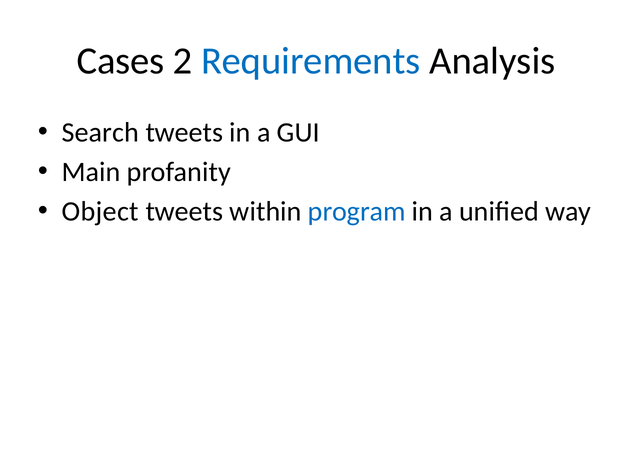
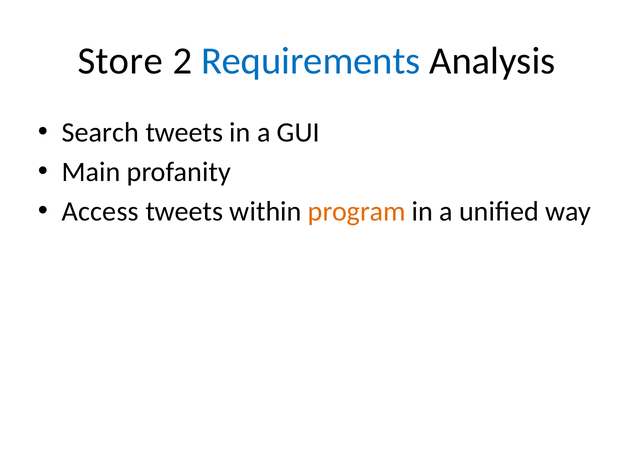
Cases: Cases -> Store
Object: Object -> Access
program colour: blue -> orange
